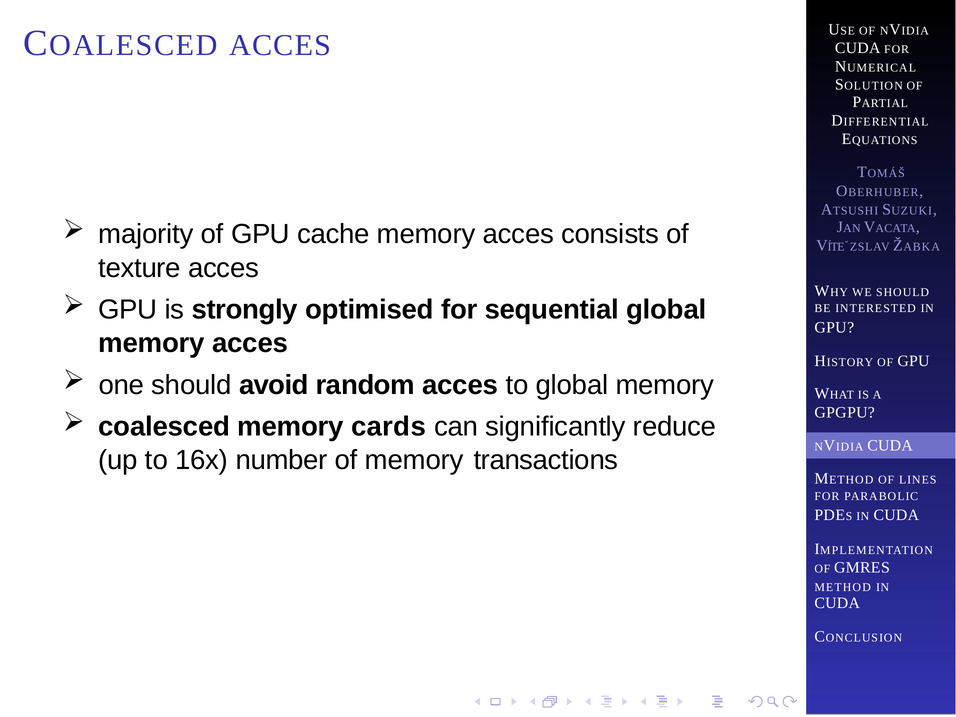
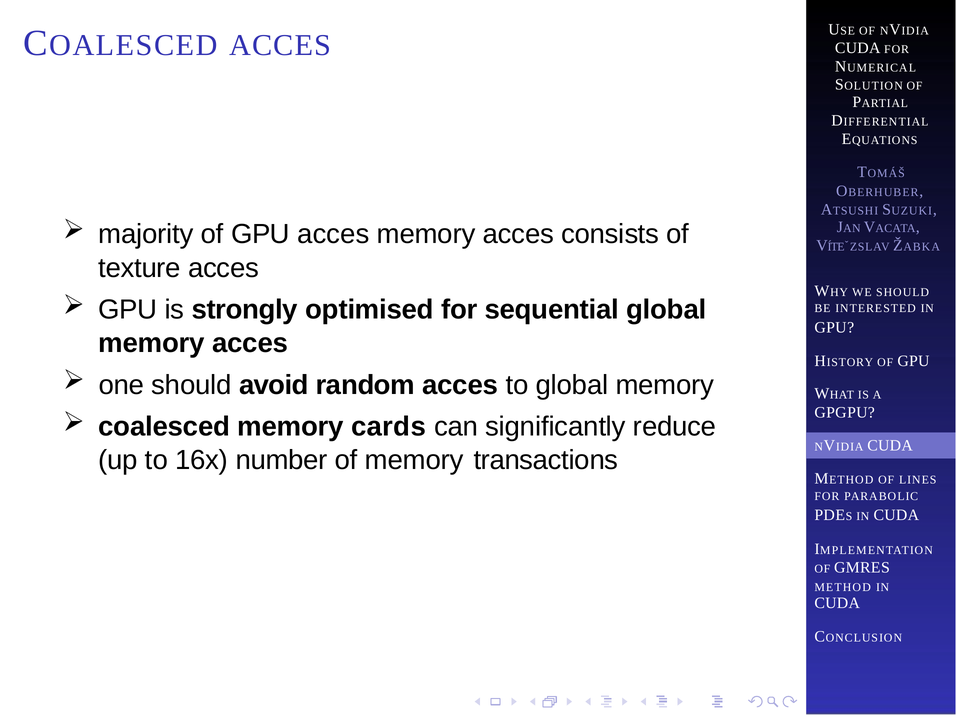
GPU cache: cache -> acces
